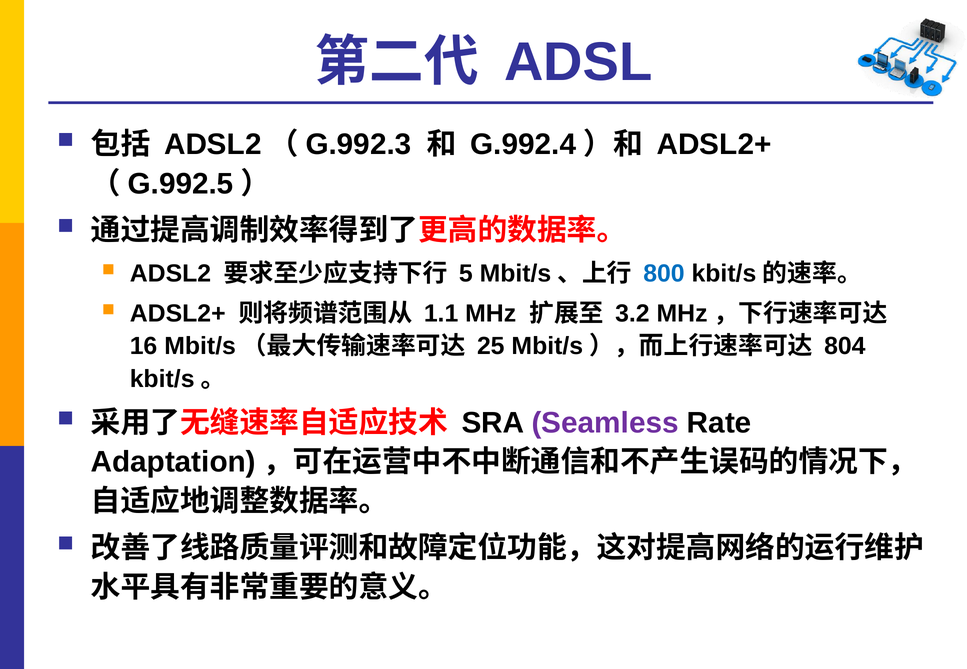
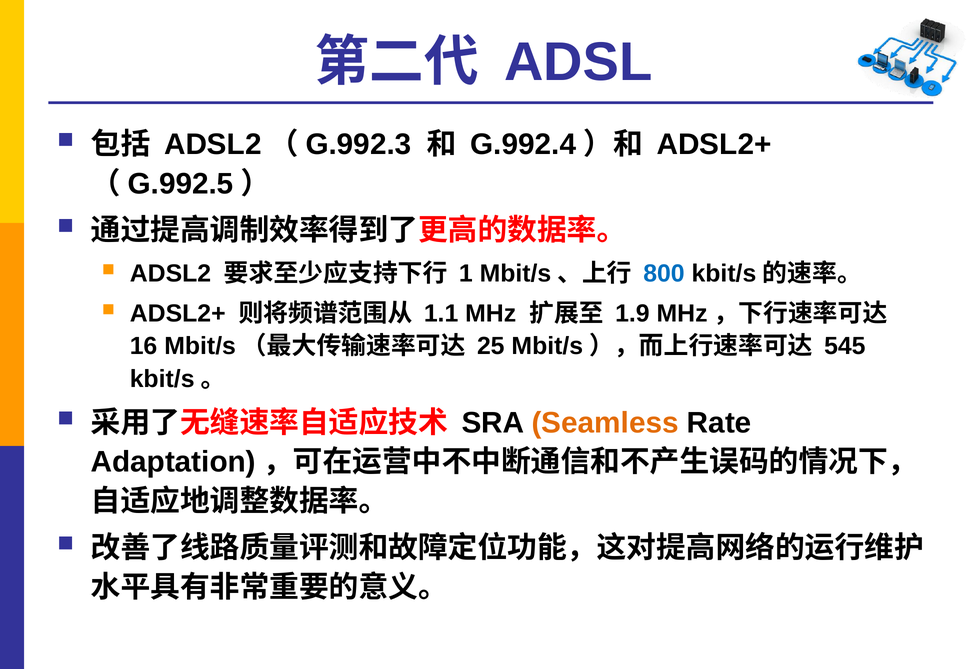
5: 5 -> 1
3.2: 3.2 -> 1.9
804: 804 -> 545
Seamless colour: purple -> orange
